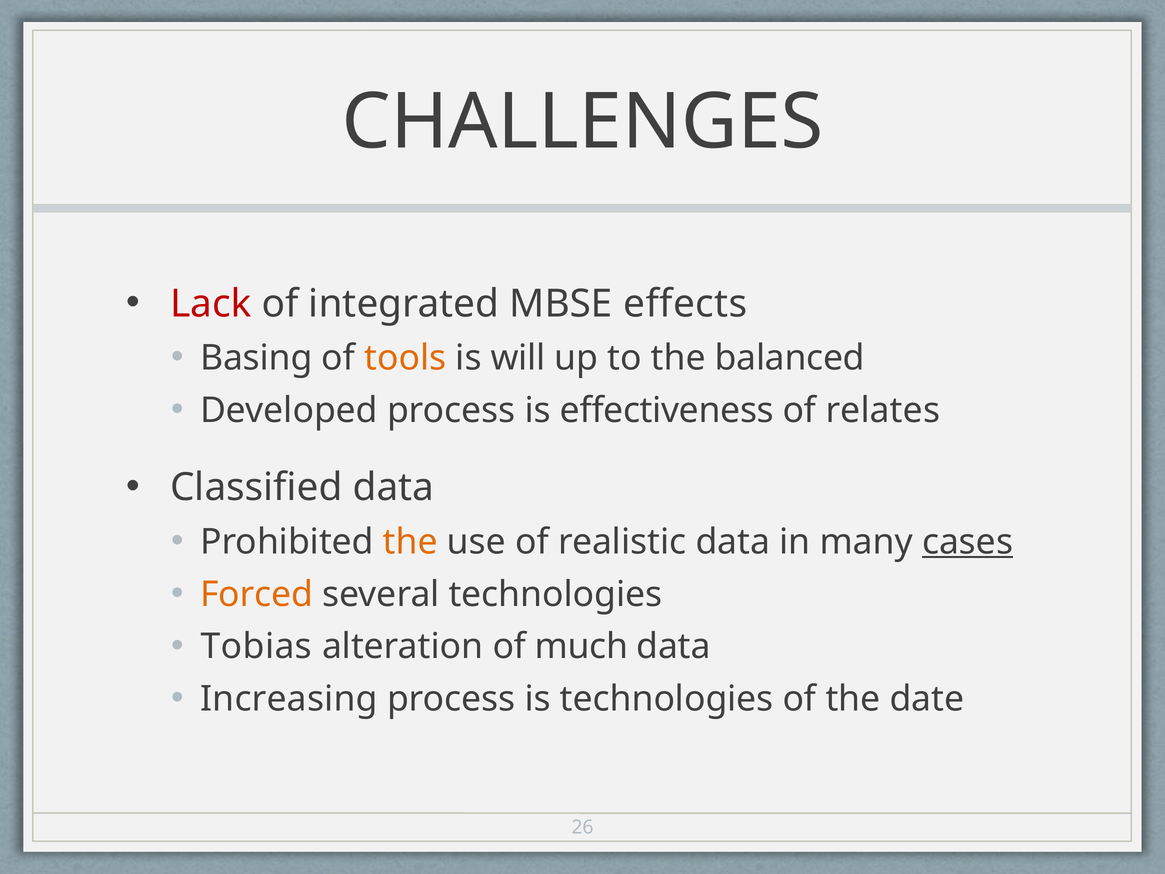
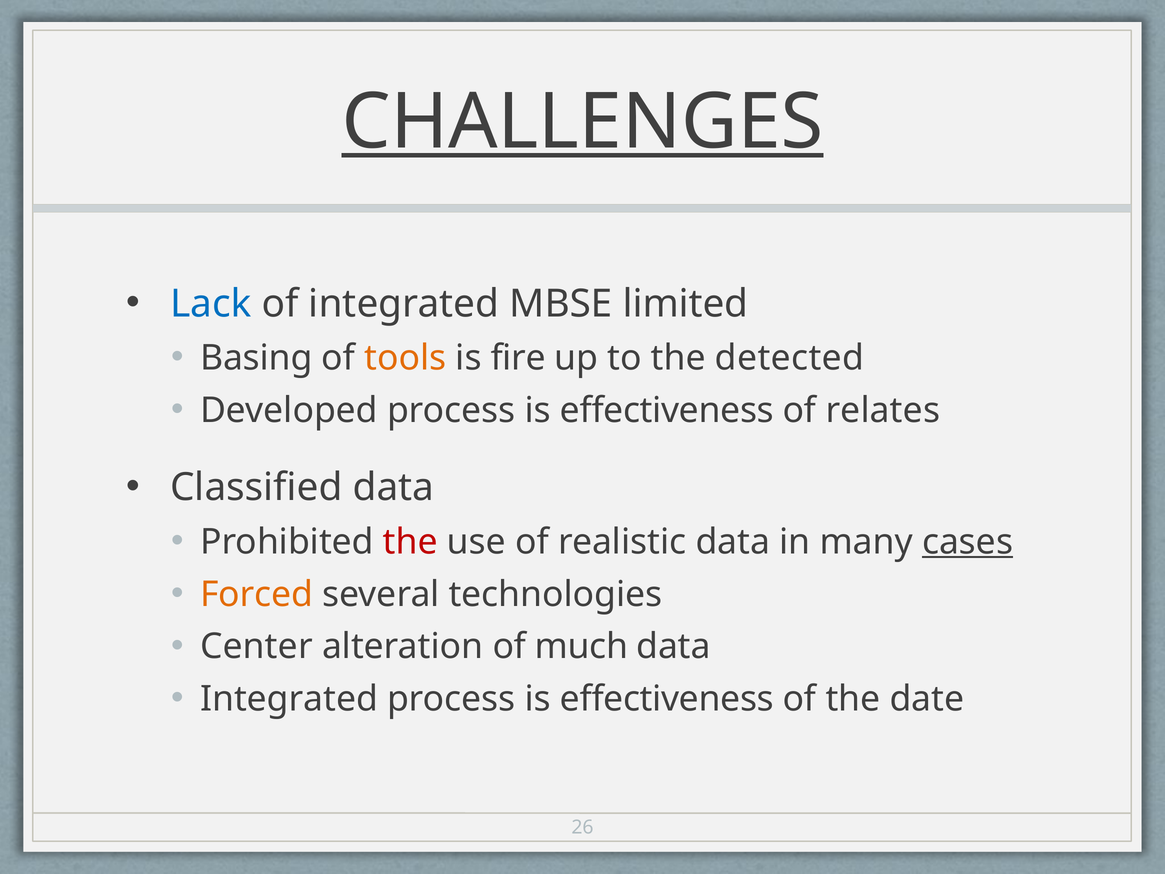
CHALLENGES underline: none -> present
Lack colour: red -> blue
effects: effects -> limited
will: will -> fire
balanced: balanced -> detected
the at (410, 542) colour: orange -> red
Tobias: Tobias -> Center
Increasing at (289, 699): Increasing -> Integrated
technologies at (667, 699): technologies -> effectiveness
